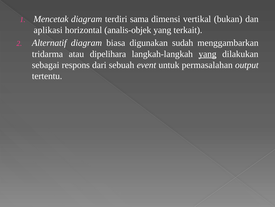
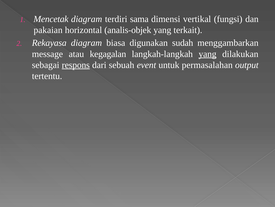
bukan: bukan -> fungsi
aplikasi: aplikasi -> pakaian
Alternatif: Alternatif -> Rekayasa
tridarma: tridarma -> message
dipelihara: dipelihara -> kegagalan
respons underline: none -> present
